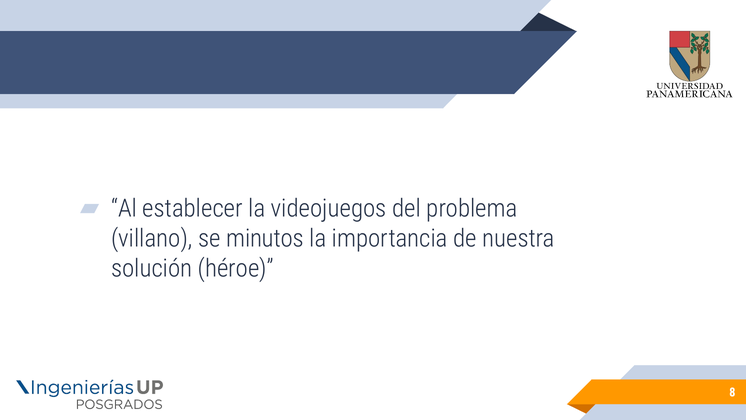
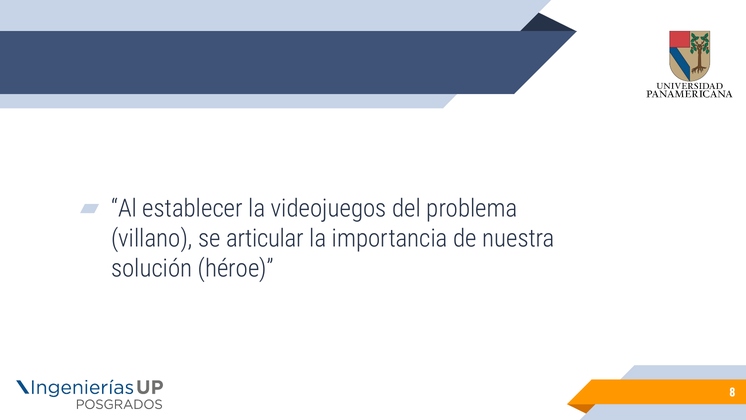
minutos: minutos -> articular
